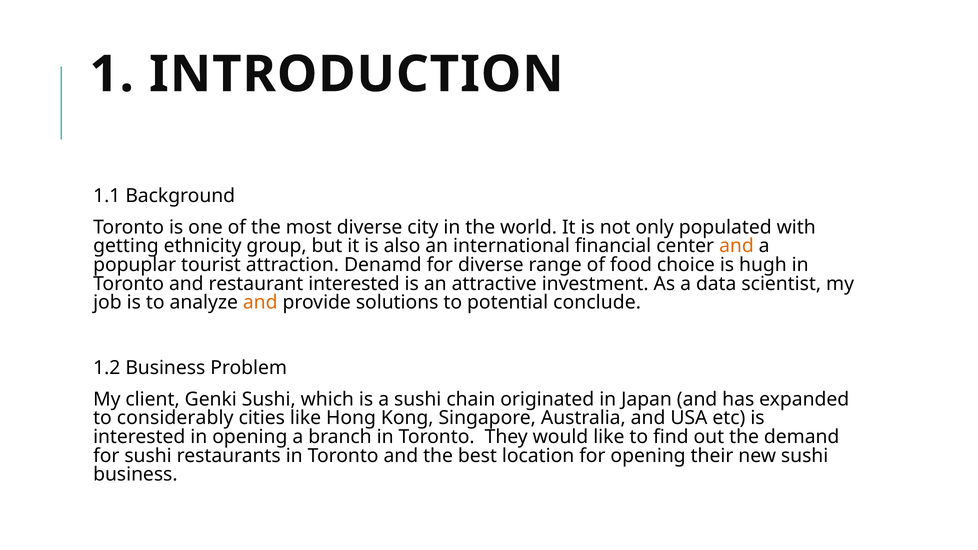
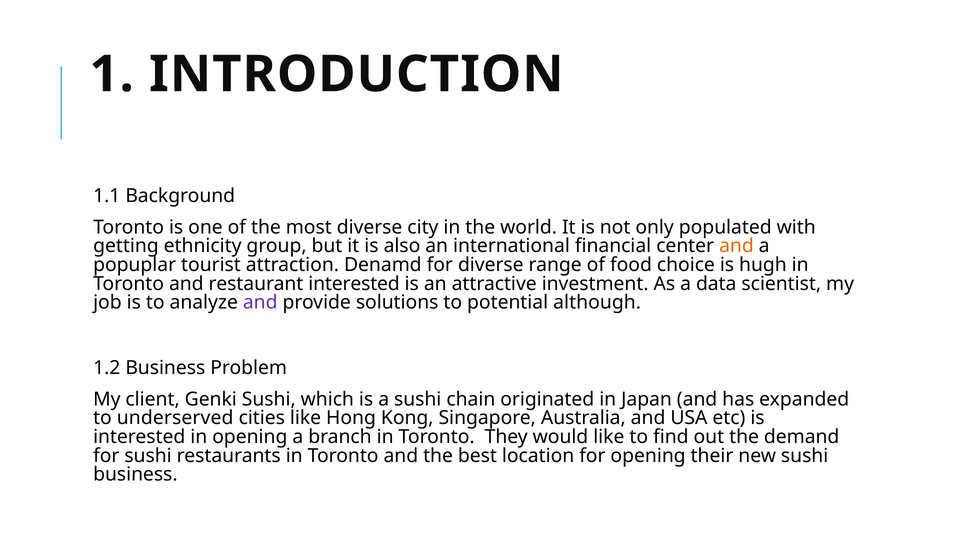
and at (260, 302) colour: orange -> purple
conclude: conclude -> although
considerably: considerably -> underserved
